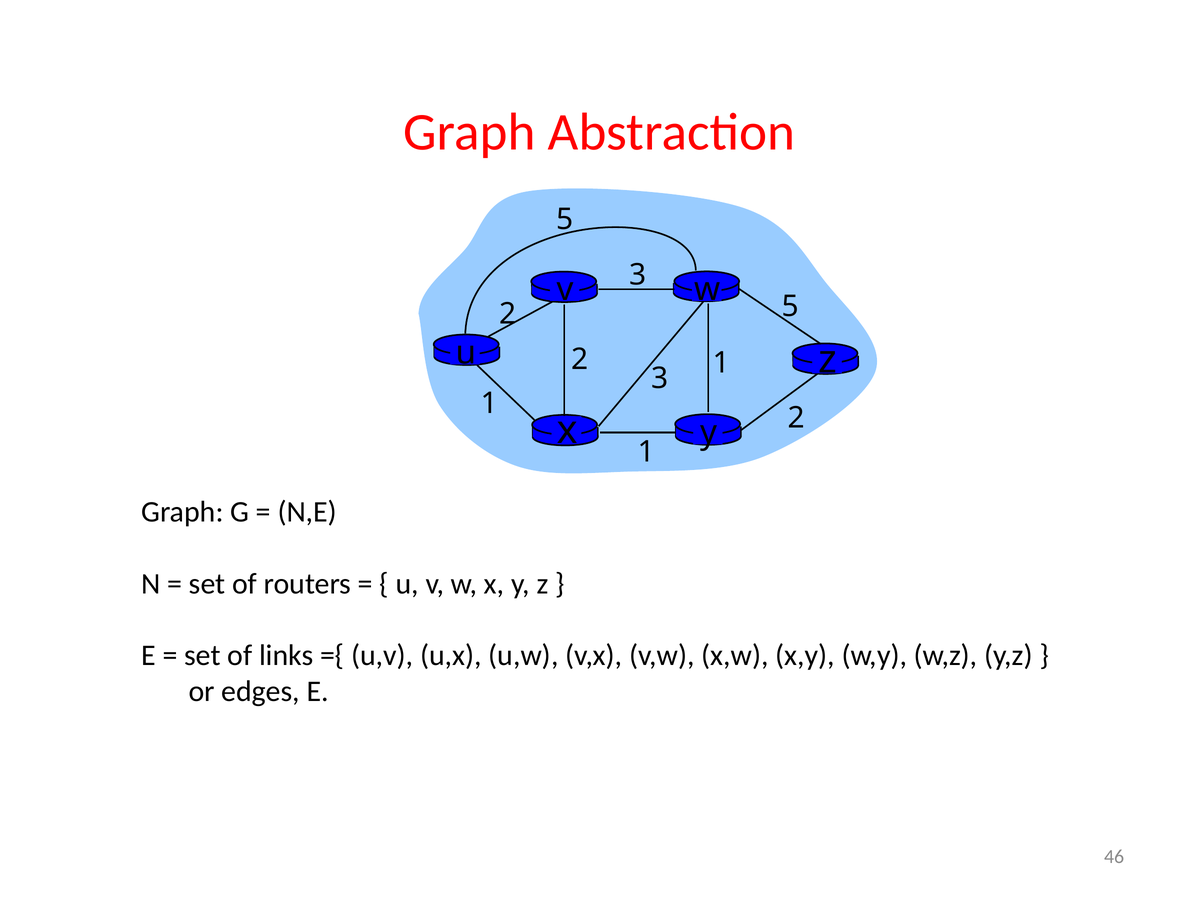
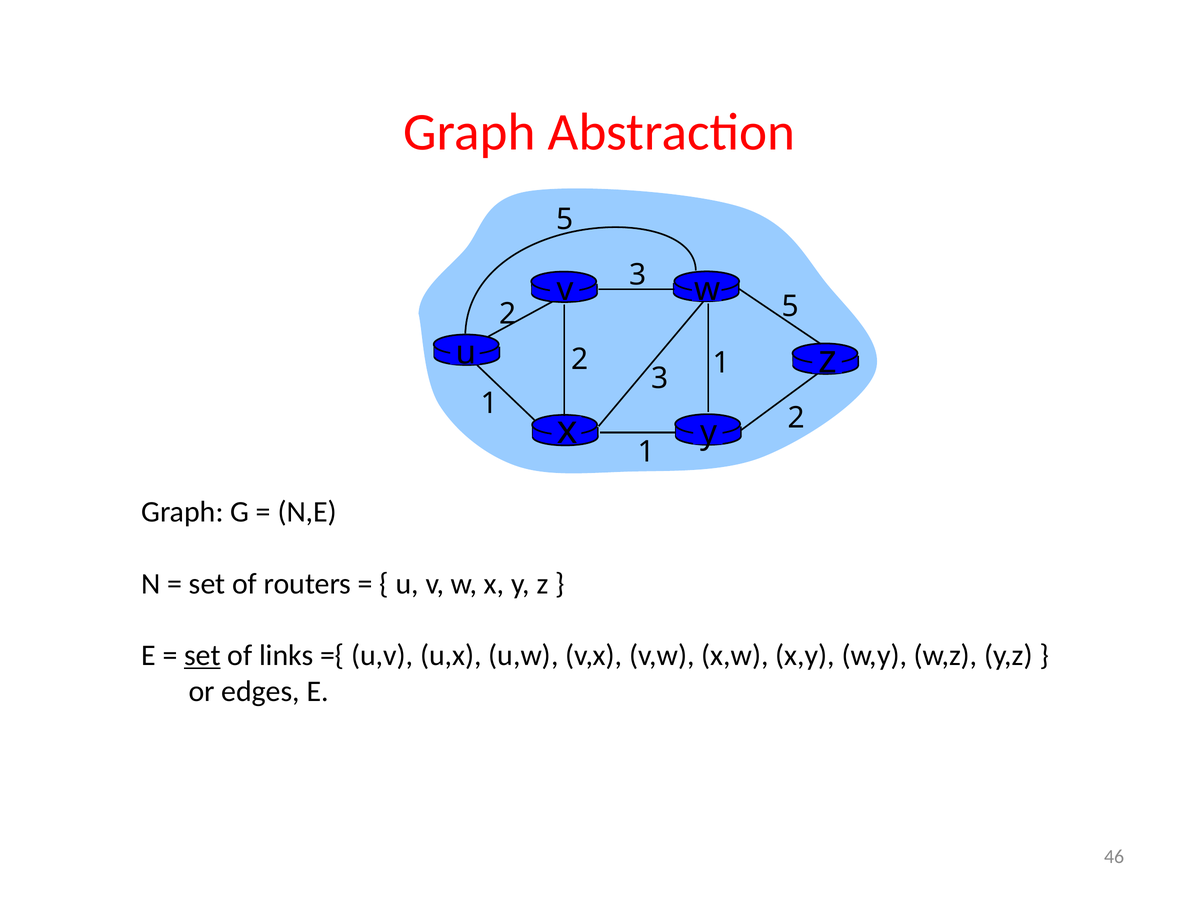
set at (202, 655) underline: none -> present
